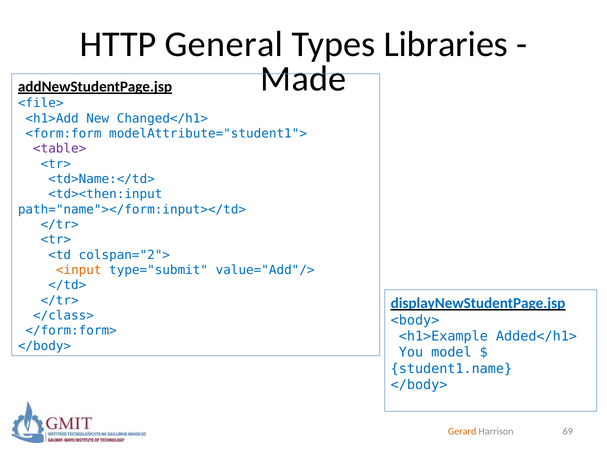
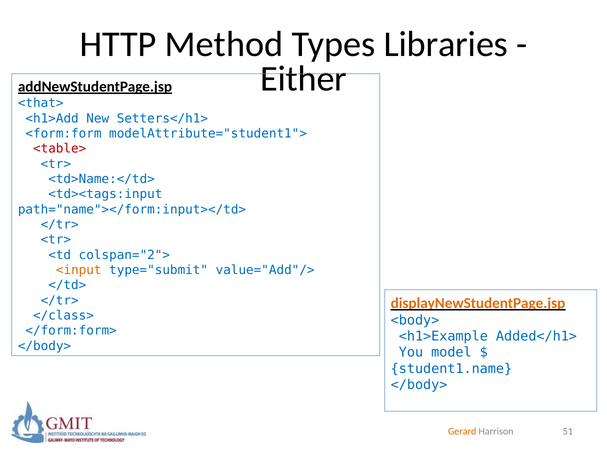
General: General -> Method
Made: Made -> Either
<file>: <file> -> <that>
Changed</h1>: Changed</h1> -> Setters</h1>
<table> colour: purple -> red
<td><then:input: <td><then:input -> <td><tags:input
displayNewStudentPage.jsp colour: blue -> orange
69: 69 -> 51
